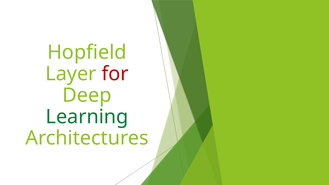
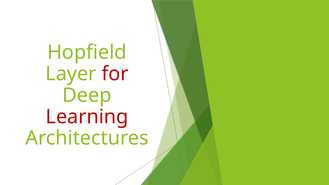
Learning colour: green -> red
